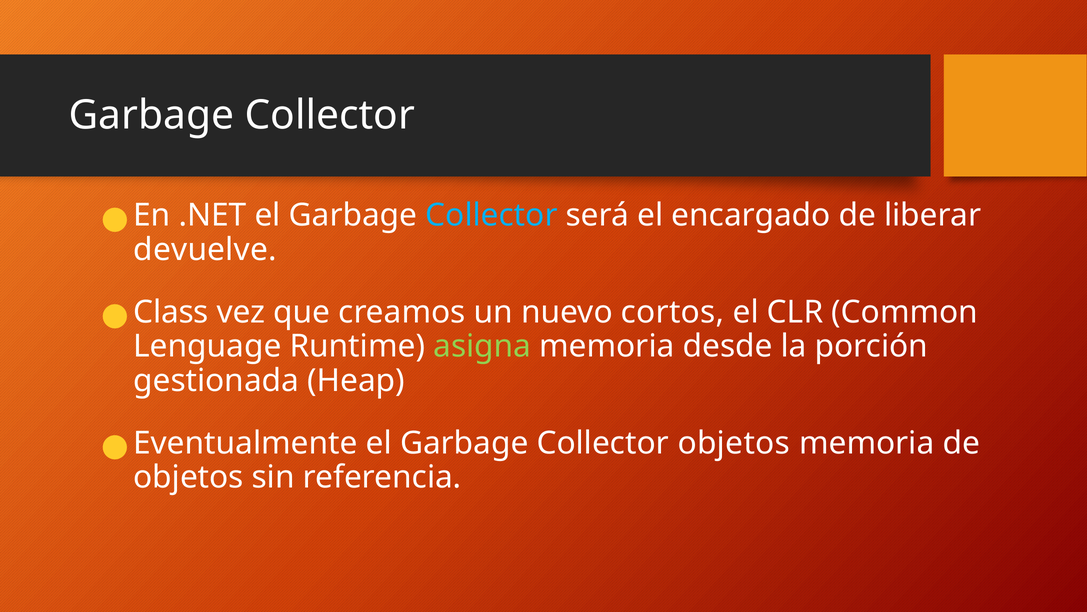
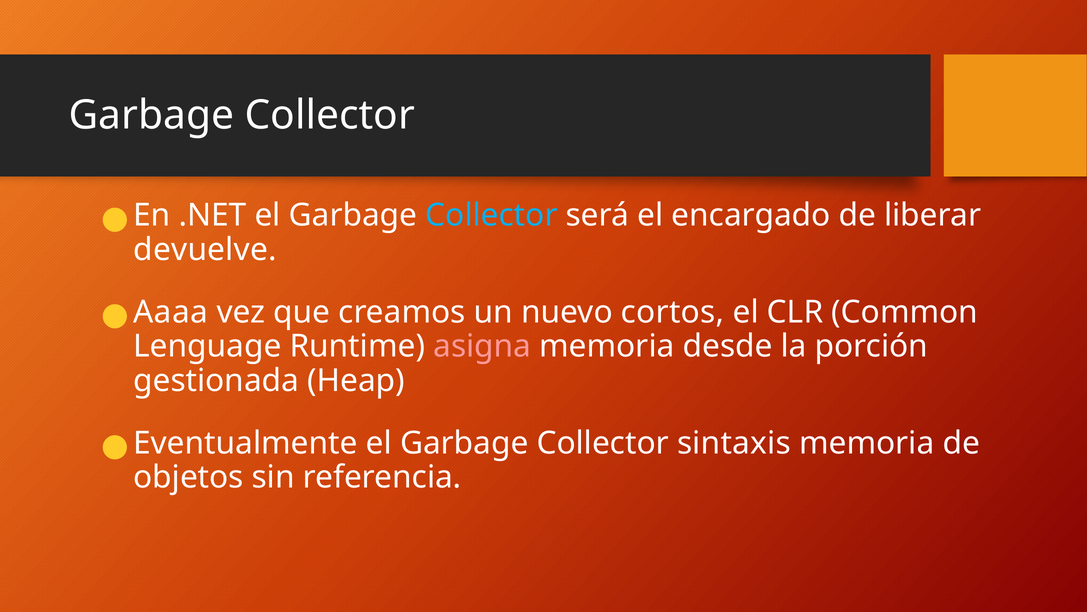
Class: Class -> Aaaa
asigna colour: light green -> pink
Collector objetos: objetos -> sintaxis
